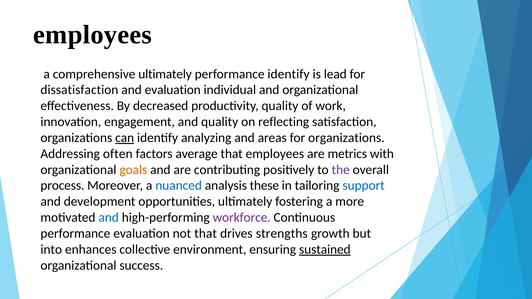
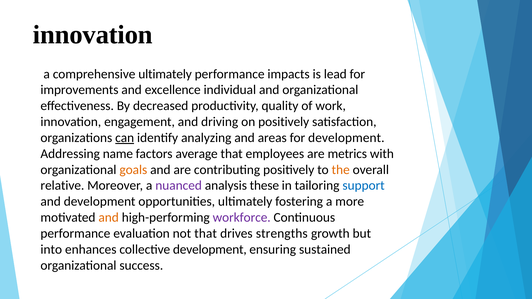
employees at (93, 35): employees -> innovation
performance identify: identify -> impacts
dissatisfaction: dissatisfaction -> improvements
and evaluation: evaluation -> excellence
and quality: quality -> driving
on reflecting: reflecting -> positively
for organizations: organizations -> development
often: often -> name
the colour: purple -> orange
process: process -> relative
nuanced colour: blue -> purple
and at (109, 218) colour: blue -> orange
collective environment: environment -> development
sustained underline: present -> none
